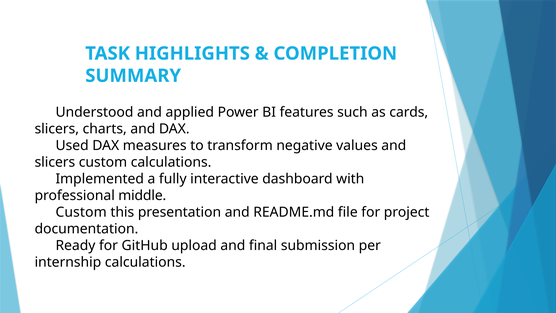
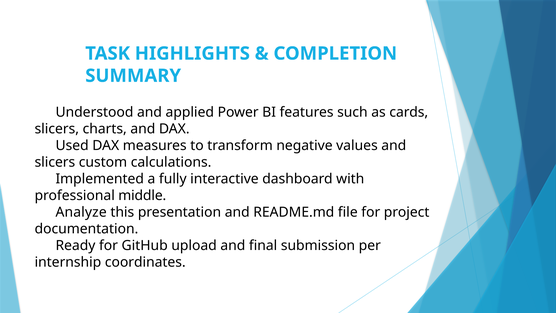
Custom at (81, 212): Custom -> Analyze
internship calculations: calculations -> coordinates
